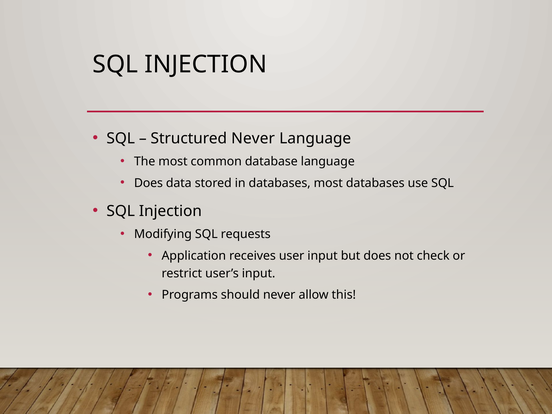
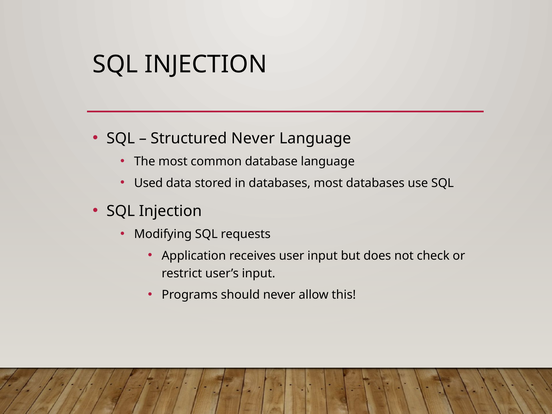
Does at (148, 183): Does -> Used
